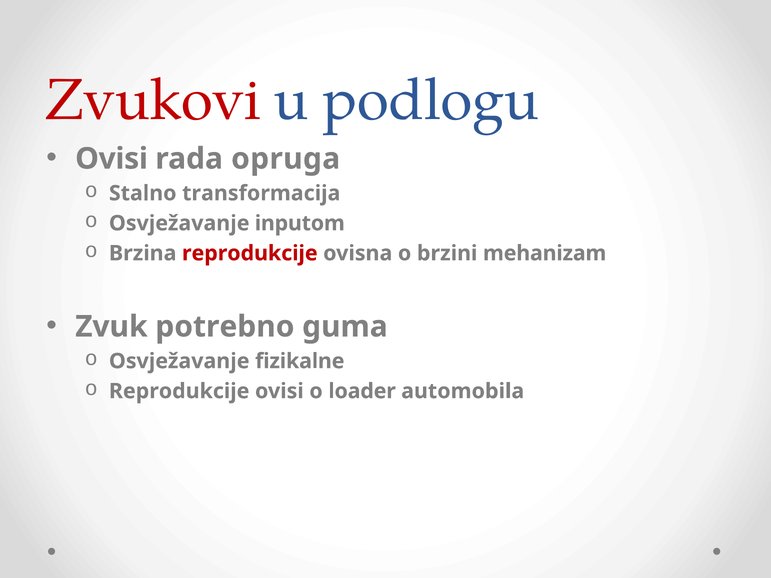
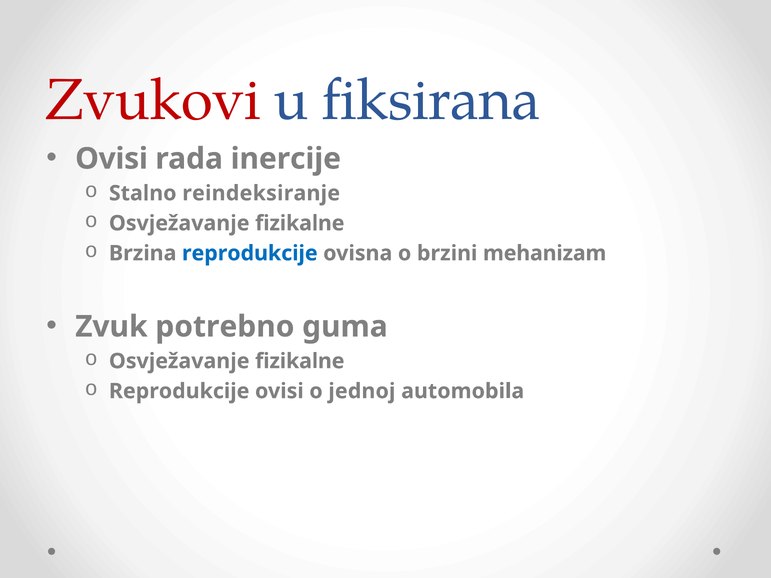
podlogu: podlogu -> fiksirana
opruga: opruga -> inercije
transformacija: transformacija -> reindeksiranje
inputom at (300, 223): inputom -> fizikalne
reprodukcije at (250, 253) colour: red -> blue
loader: loader -> jednoj
